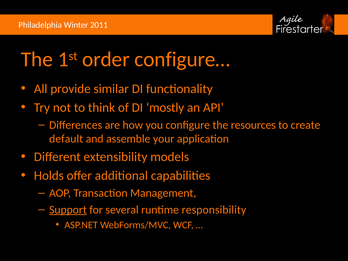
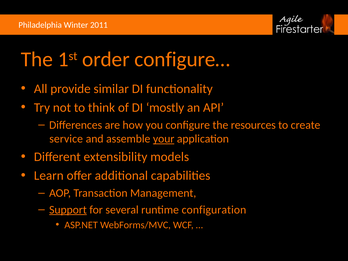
default: default -> service
your underline: none -> present
Holds: Holds -> Learn
responsibility: responsibility -> configuration
